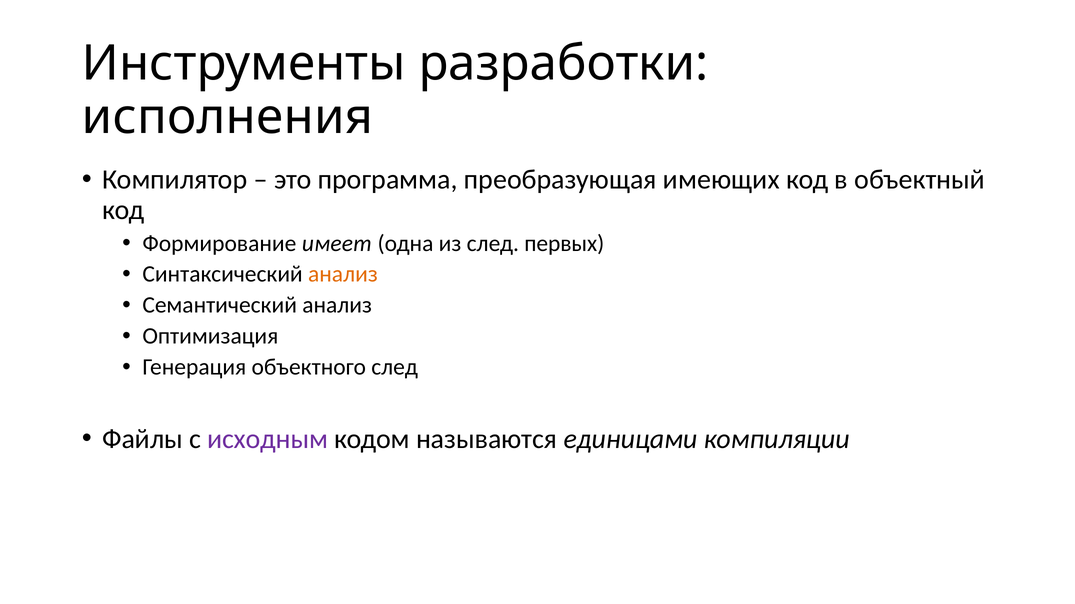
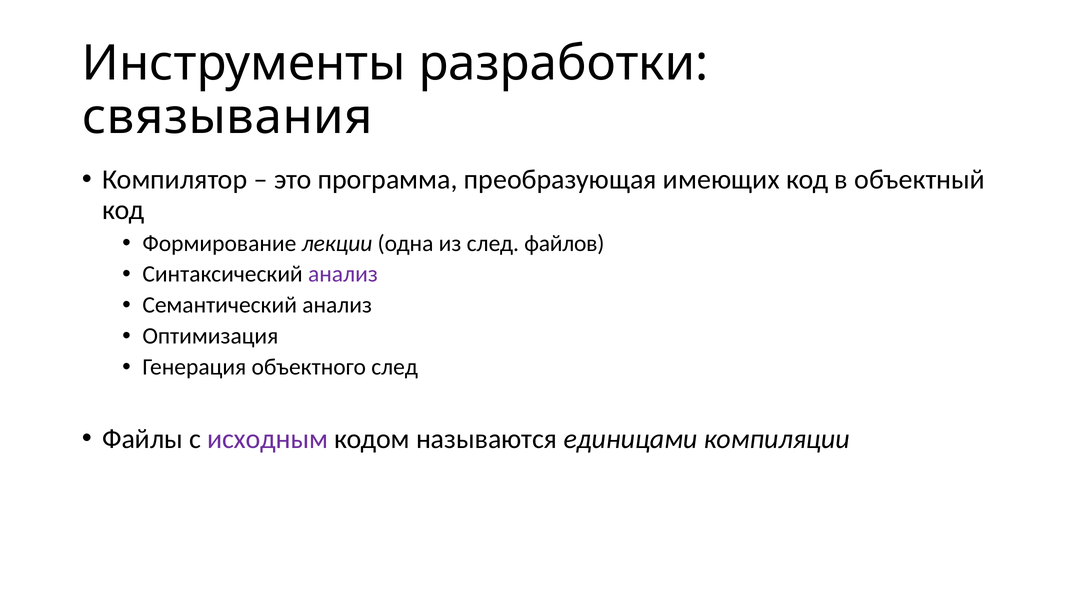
исполнения: исполнения -> связывания
имеет: имеет -> лекции
первых: первых -> файлов
анализ at (343, 275) colour: orange -> purple
